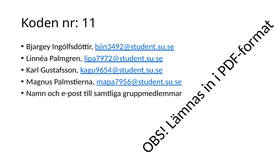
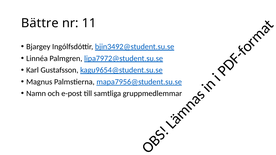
Koden: Koden -> Bättre
